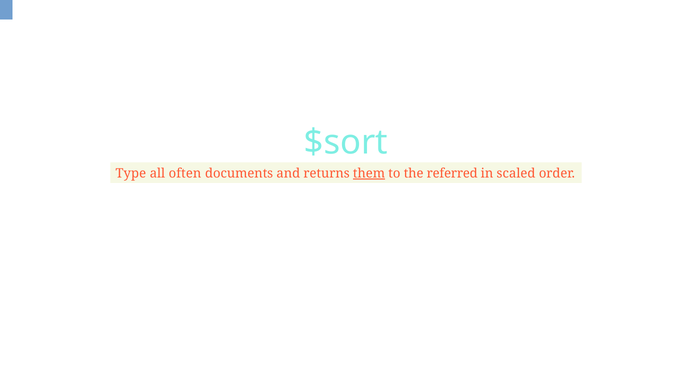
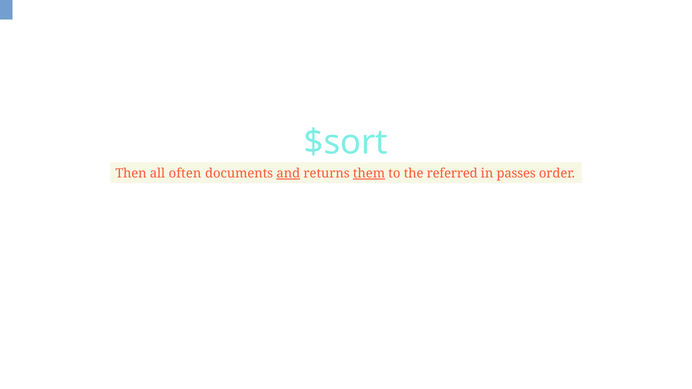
Type: Type -> Then
and underline: none -> present
scaled: scaled -> passes
